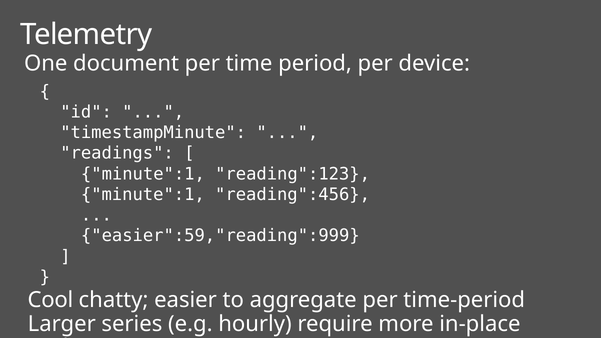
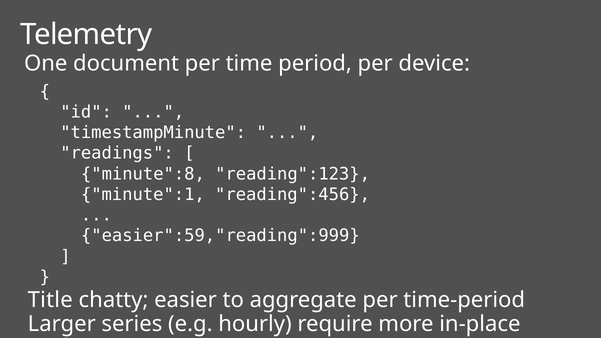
minute":1 at (143, 174): minute":1 -> minute":8
Cool: Cool -> Title
